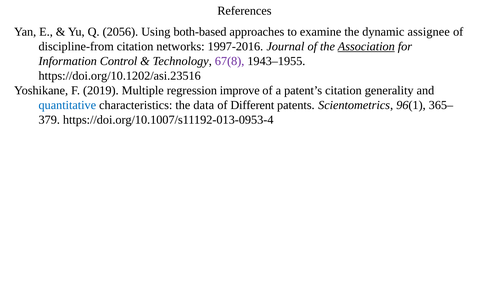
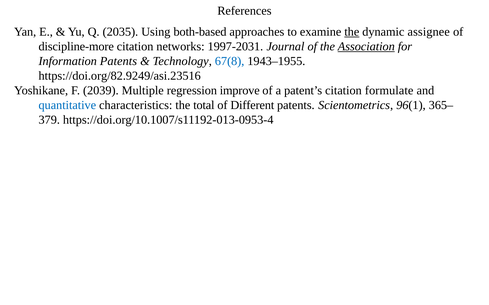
2056: 2056 -> 2035
the at (352, 32) underline: none -> present
discipline-from: discipline-from -> discipline-more
1997-2016: 1997-2016 -> 1997-2031
Information Control: Control -> Patents
67(8 colour: purple -> blue
https://doi.org/10.1202/asi.23516: https://doi.org/10.1202/asi.23516 -> https://doi.org/82.9249/asi.23516
2019: 2019 -> 2039
generality: generality -> formulate
data: data -> total
